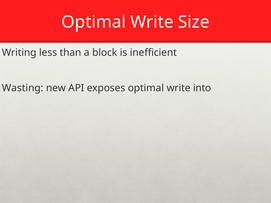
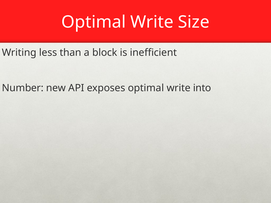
Wasting: Wasting -> Number
